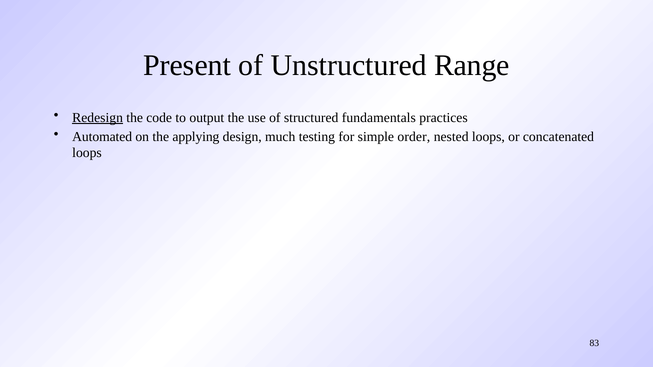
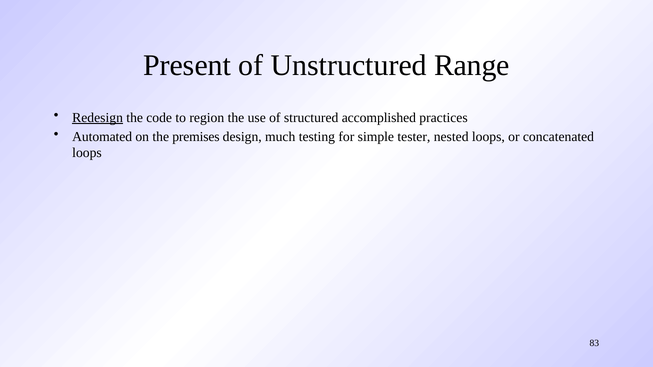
output: output -> region
fundamentals: fundamentals -> accomplished
applying: applying -> premises
order: order -> tester
